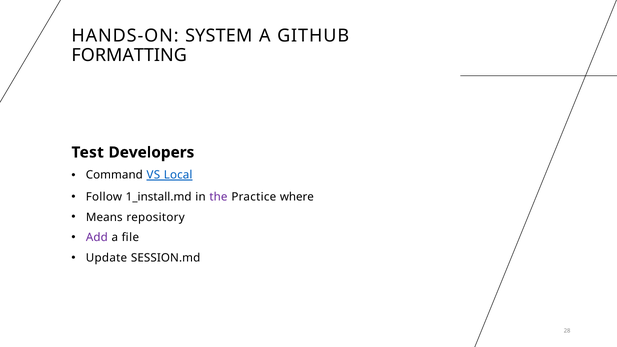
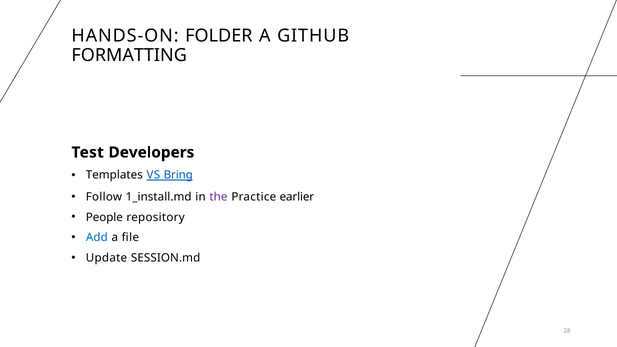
SYSTEM: SYSTEM -> FOLDER
Command: Command -> Templates
Local: Local -> Bring
where: where -> earlier
Means: Means -> People
Add colour: purple -> blue
